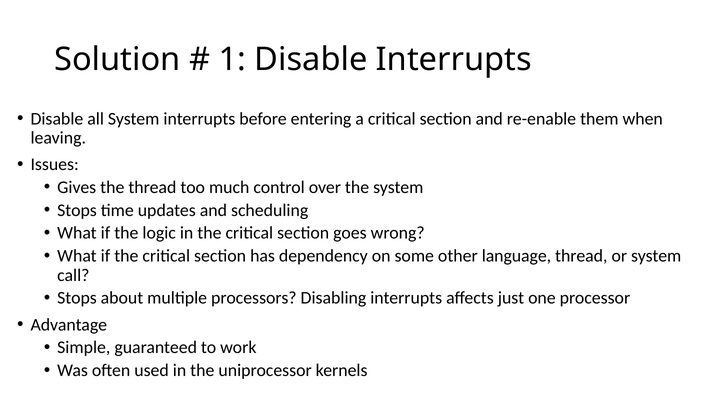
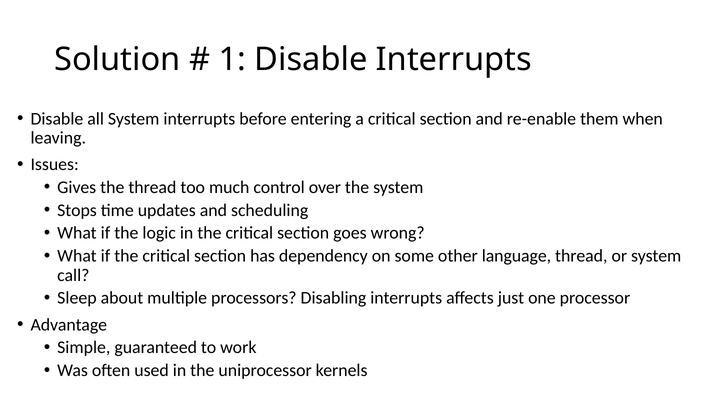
Stops at (77, 298): Stops -> Sleep
